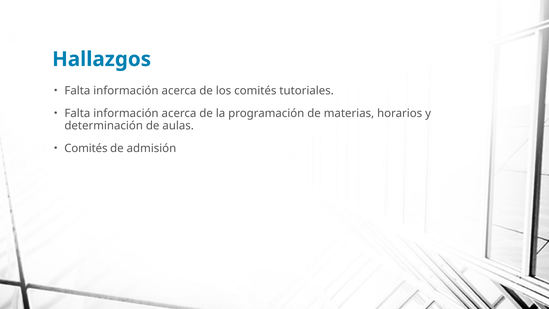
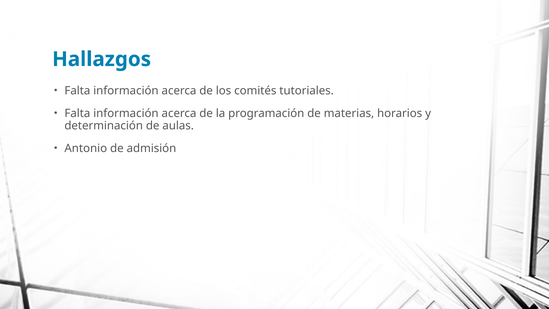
Comités at (86, 148): Comités -> Antonio
